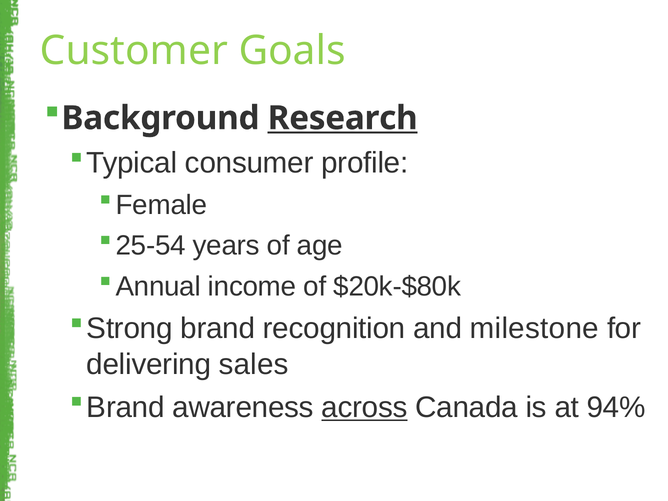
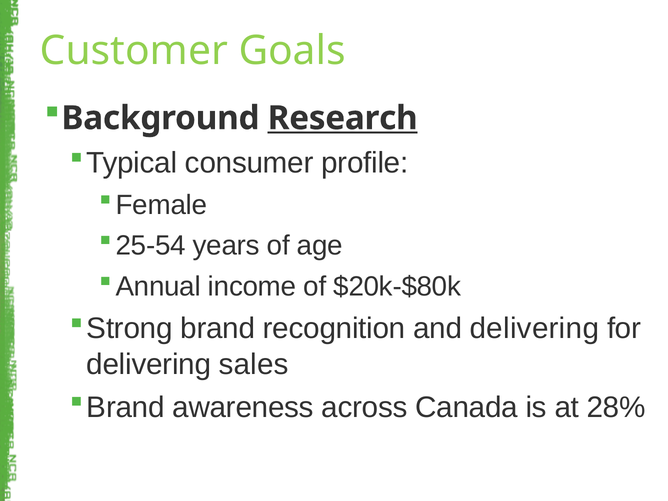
and milestone: milestone -> delivering
across underline: present -> none
94%: 94% -> 28%
